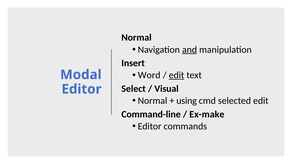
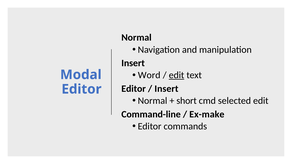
and underline: present -> none
Select at (134, 89): Select -> Editor
Visual at (167, 89): Visual -> Insert
using: using -> short
